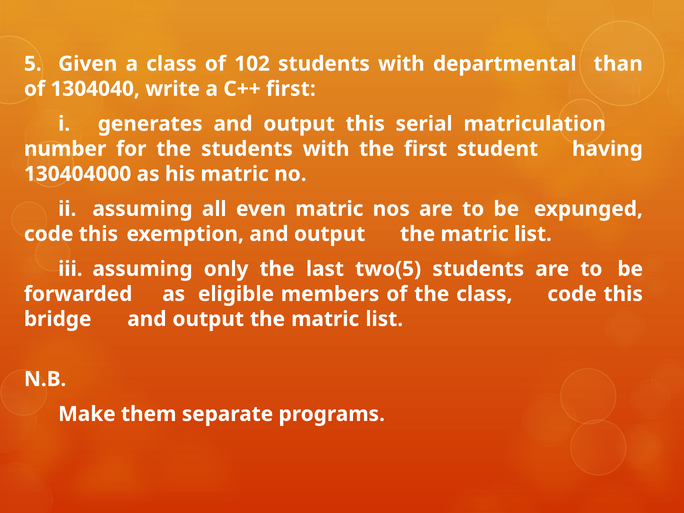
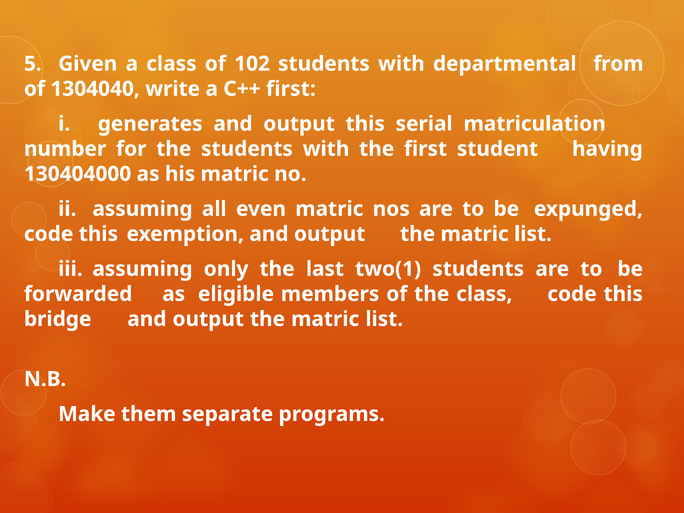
than: than -> from
two(5: two(5 -> two(1
